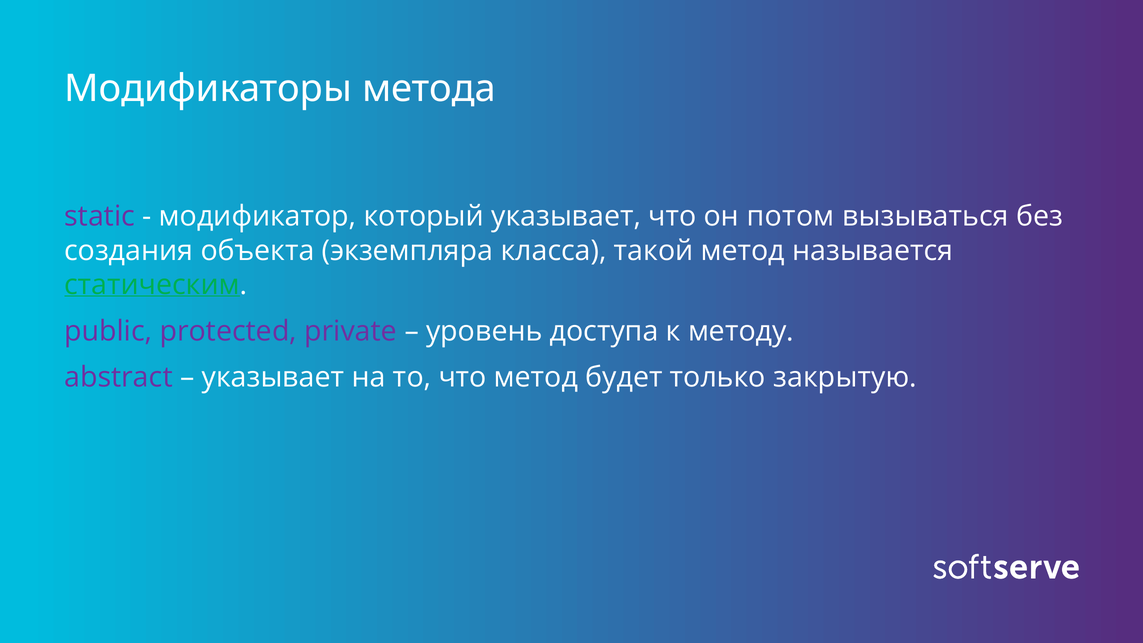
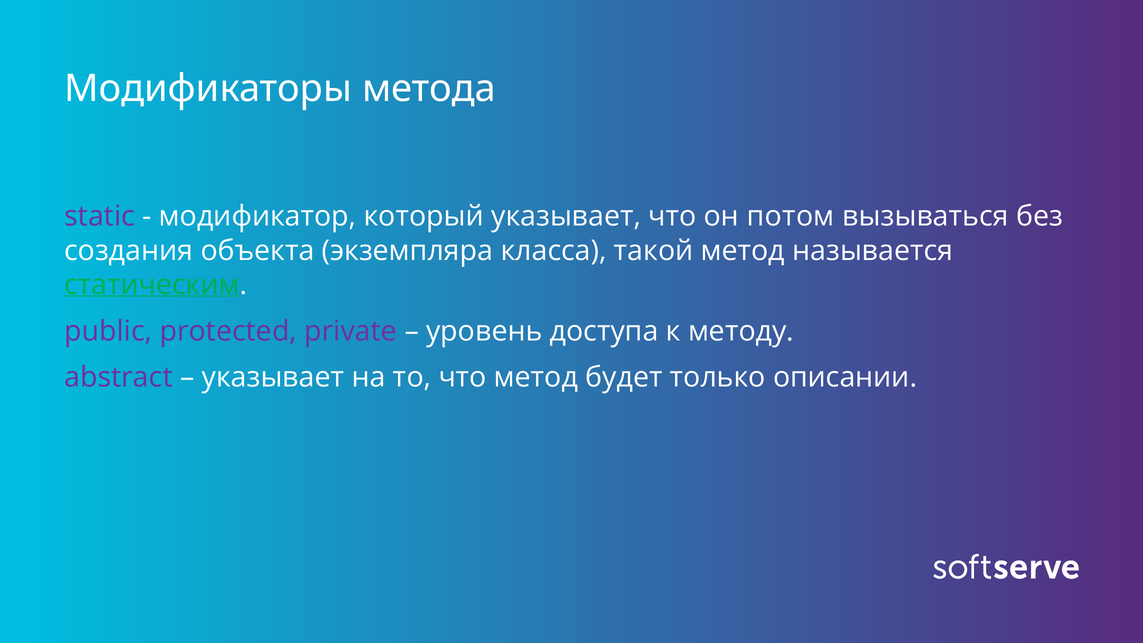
закрытую: закрытую -> описании
